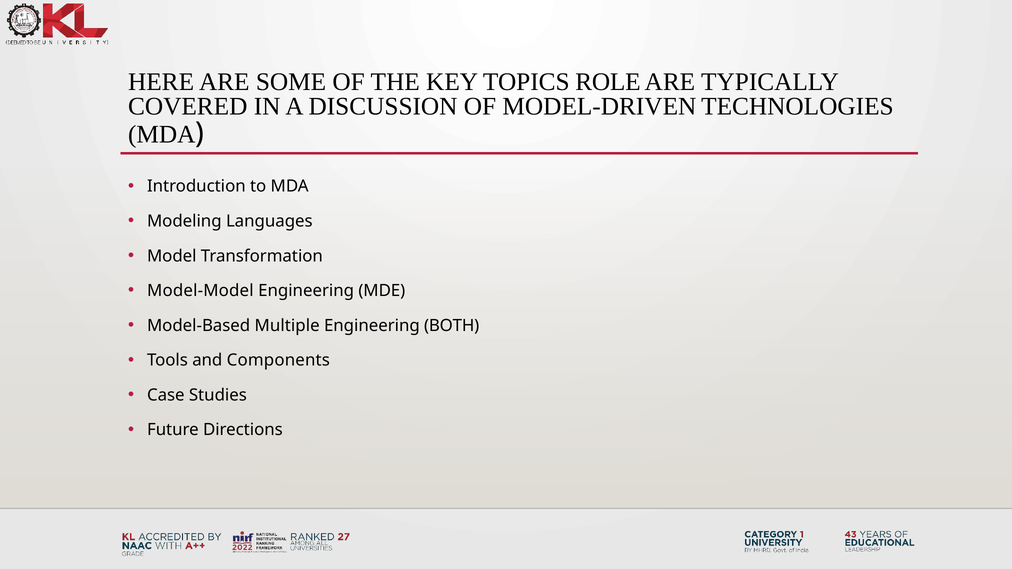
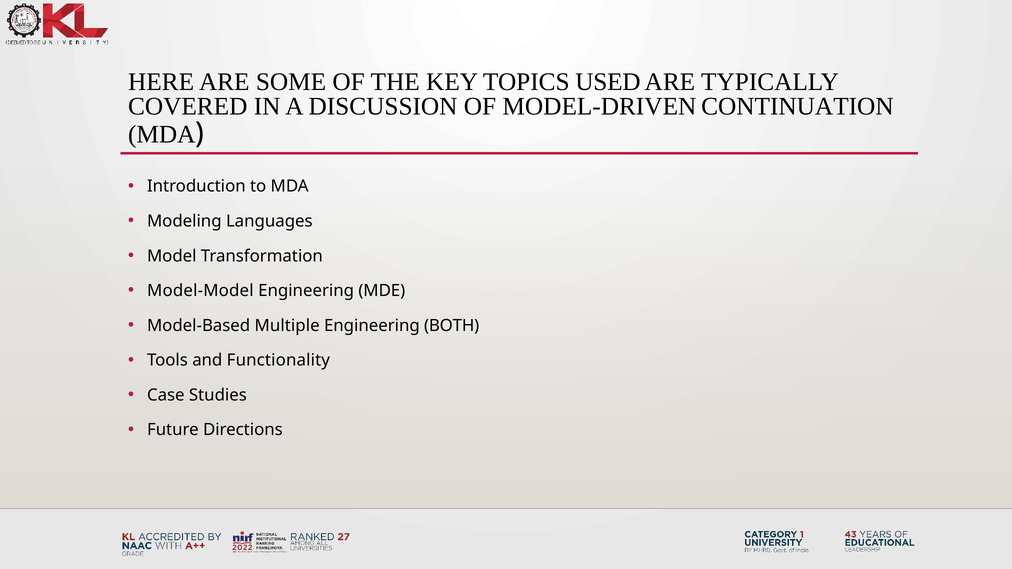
ROLE: ROLE -> USED
TECHNOLOGIES: TECHNOLOGIES -> CONTINUATION
Components: Components -> Functionality
